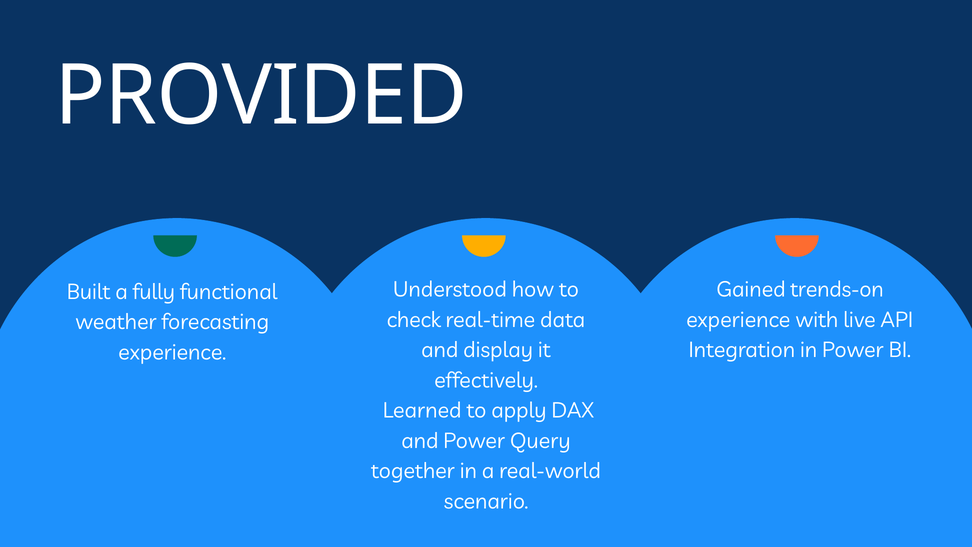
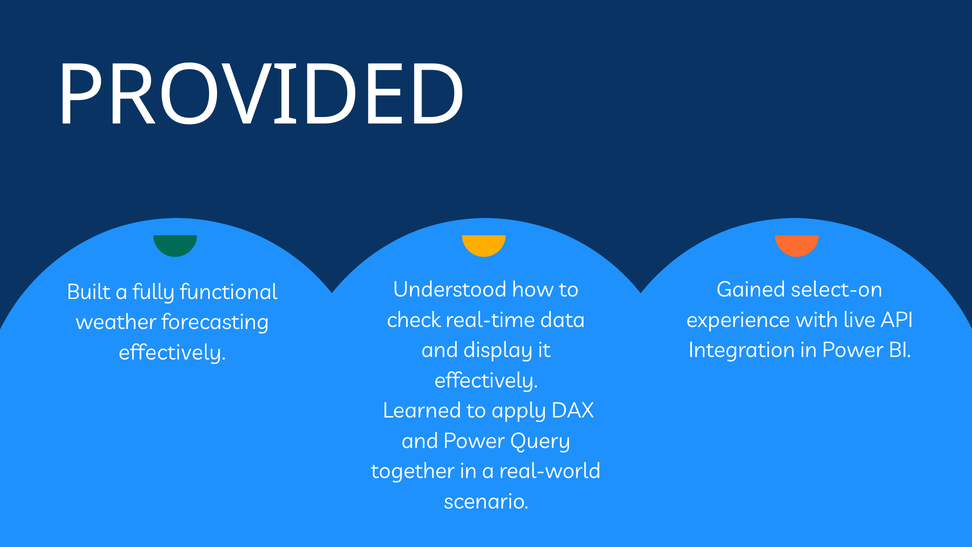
trends-on: trends-on -> select-on
experience at (172, 352): experience -> effectively
